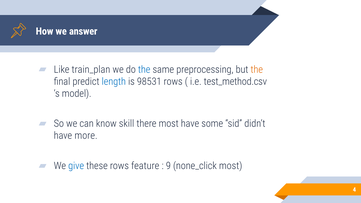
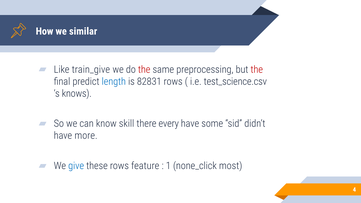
answer: answer -> similar
train_plan: train_plan -> train_give
the at (144, 70) colour: blue -> red
the at (257, 70) colour: orange -> red
98531: 98531 -> 82831
test_method.csv: test_method.csv -> test_science.csv
model: model -> knows
there most: most -> every
9: 9 -> 1
